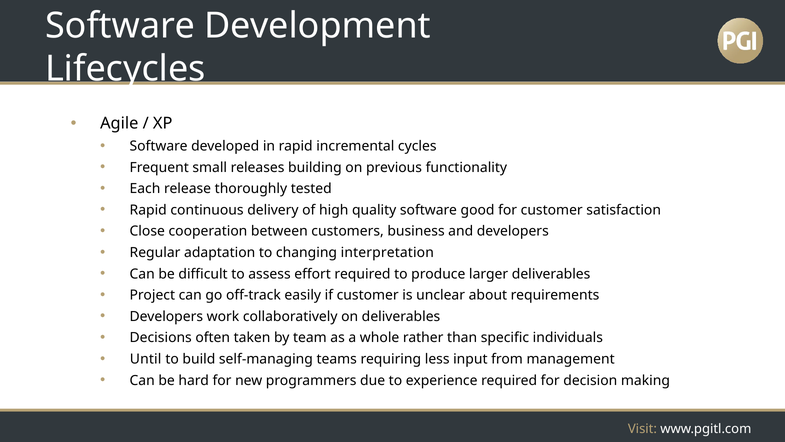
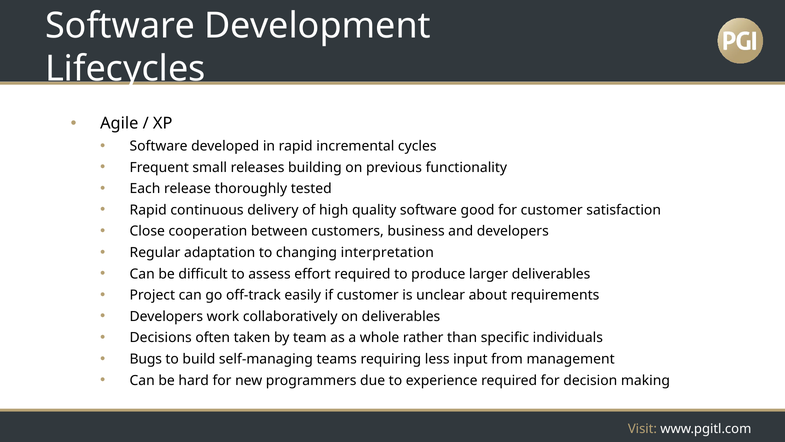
Until: Until -> Bugs
